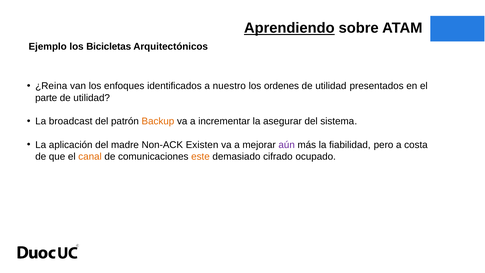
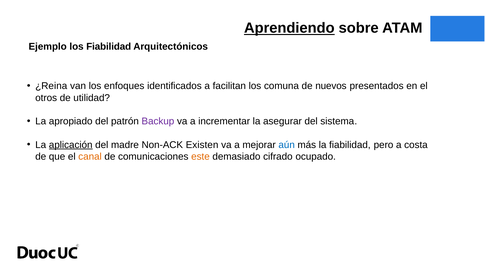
los Bicicletas: Bicicletas -> Fiabilidad
nuestro: nuestro -> facilitan
ordenes: ordenes -> comuna
utilidad at (331, 86): utilidad -> nuevos
parte: parte -> otros
broadcast: broadcast -> apropiado
Backup colour: orange -> purple
aplicación underline: none -> present
aún colour: purple -> blue
